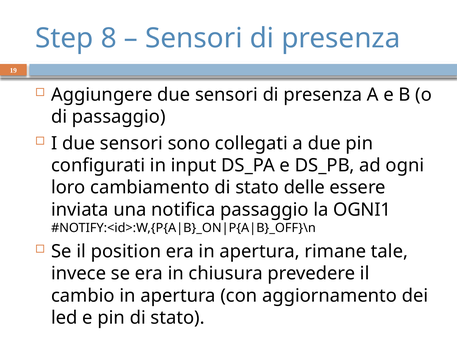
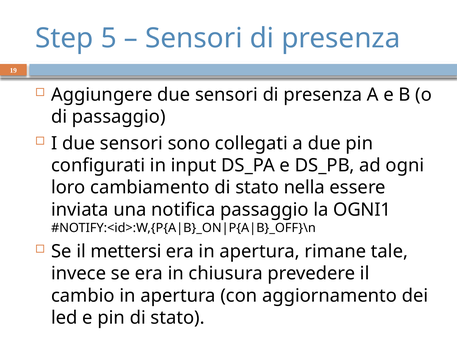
8: 8 -> 5
delle: delle -> nella
position: position -> mettersi
